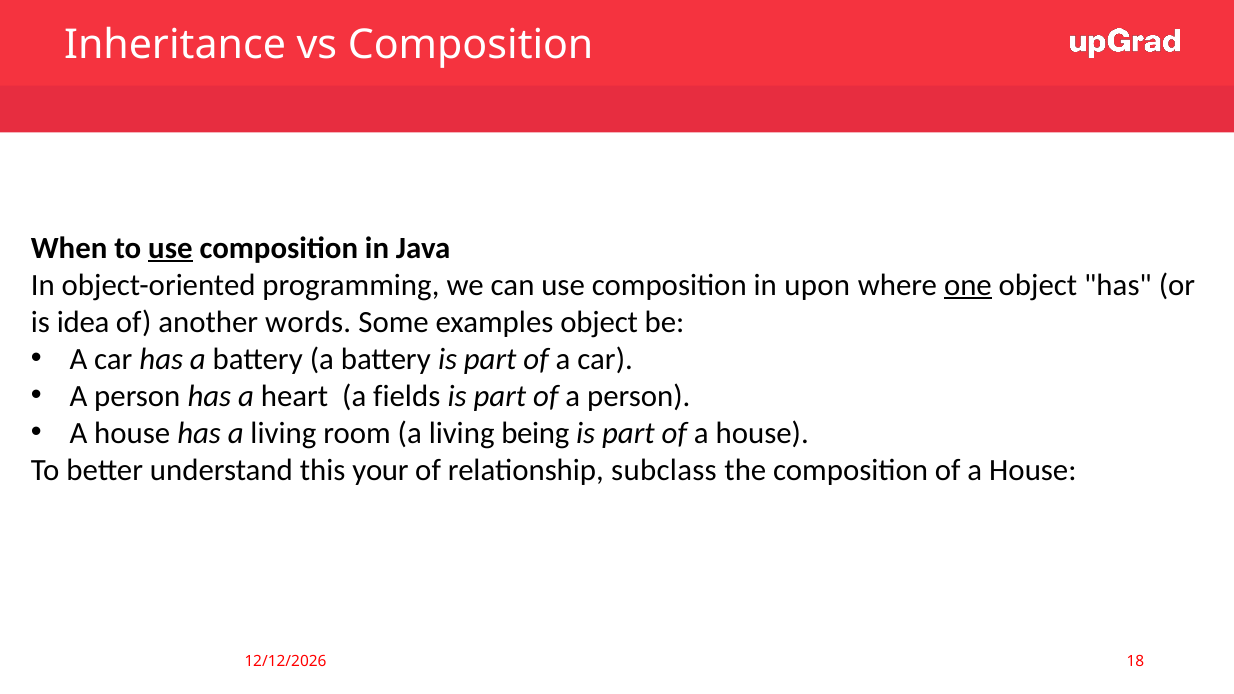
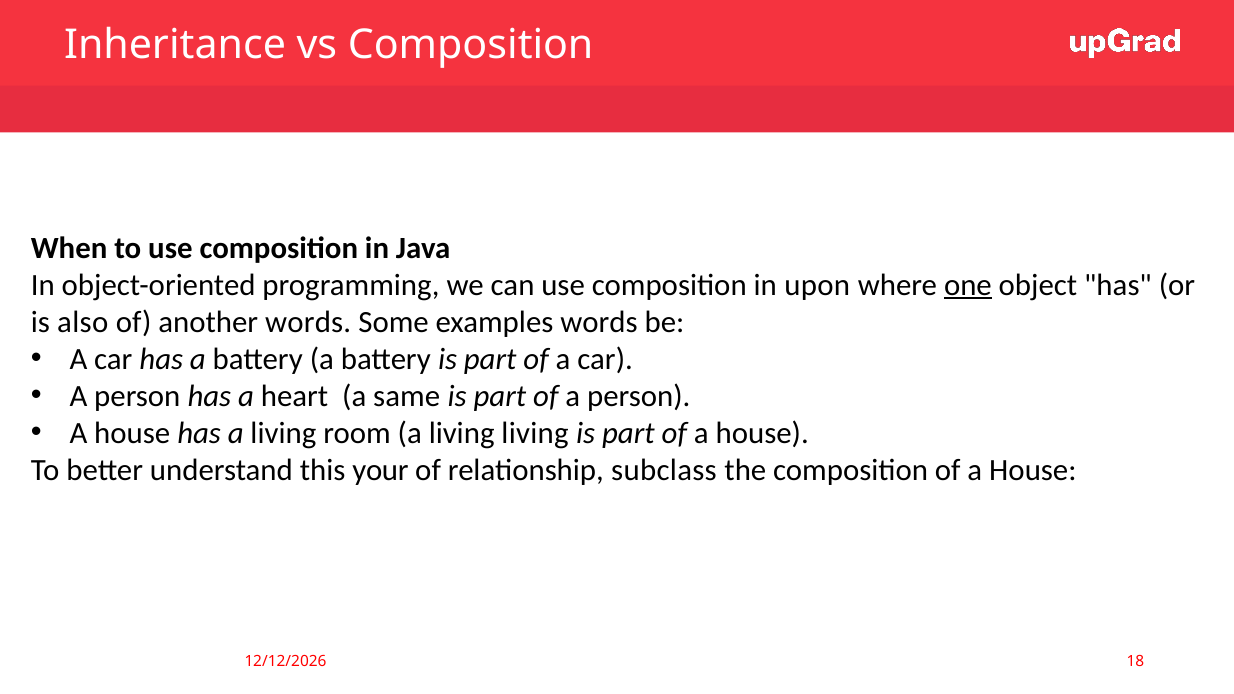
use at (170, 248) underline: present -> none
idea: idea -> also
examples object: object -> words
fields: fields -> same
living being: being -> living
